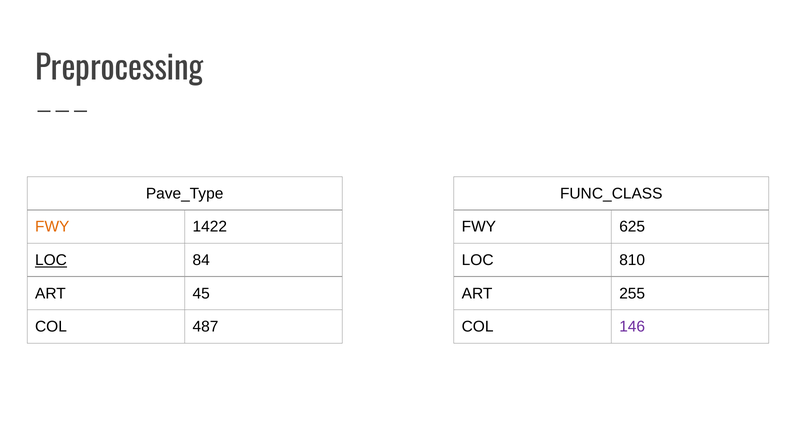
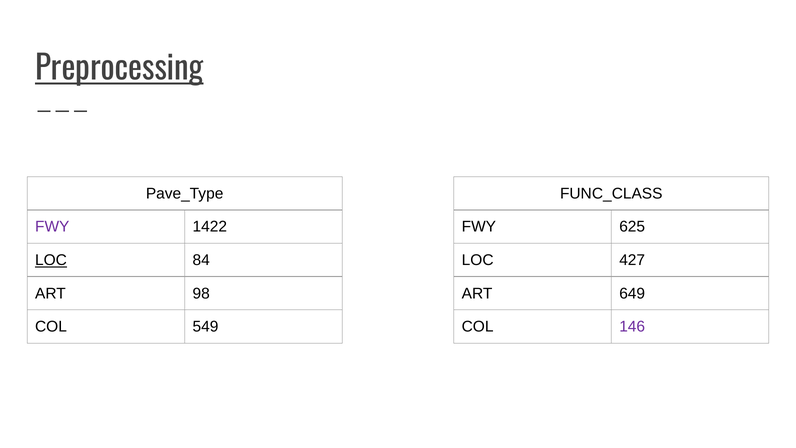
Preprocessing underline: none -> present
FWY at (52, 227) colour: orange -> purple
810: 810 -> 427
45: 45 -> 98
255: 255 -> 649
487: 487 -> 549
